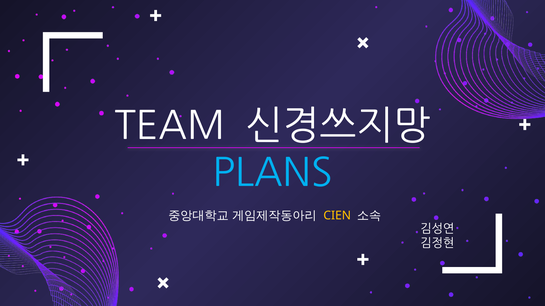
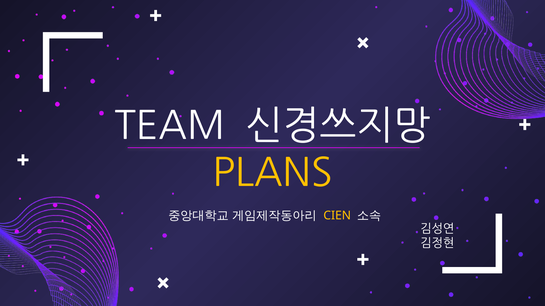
PLANS colour: light blue -> yellow
